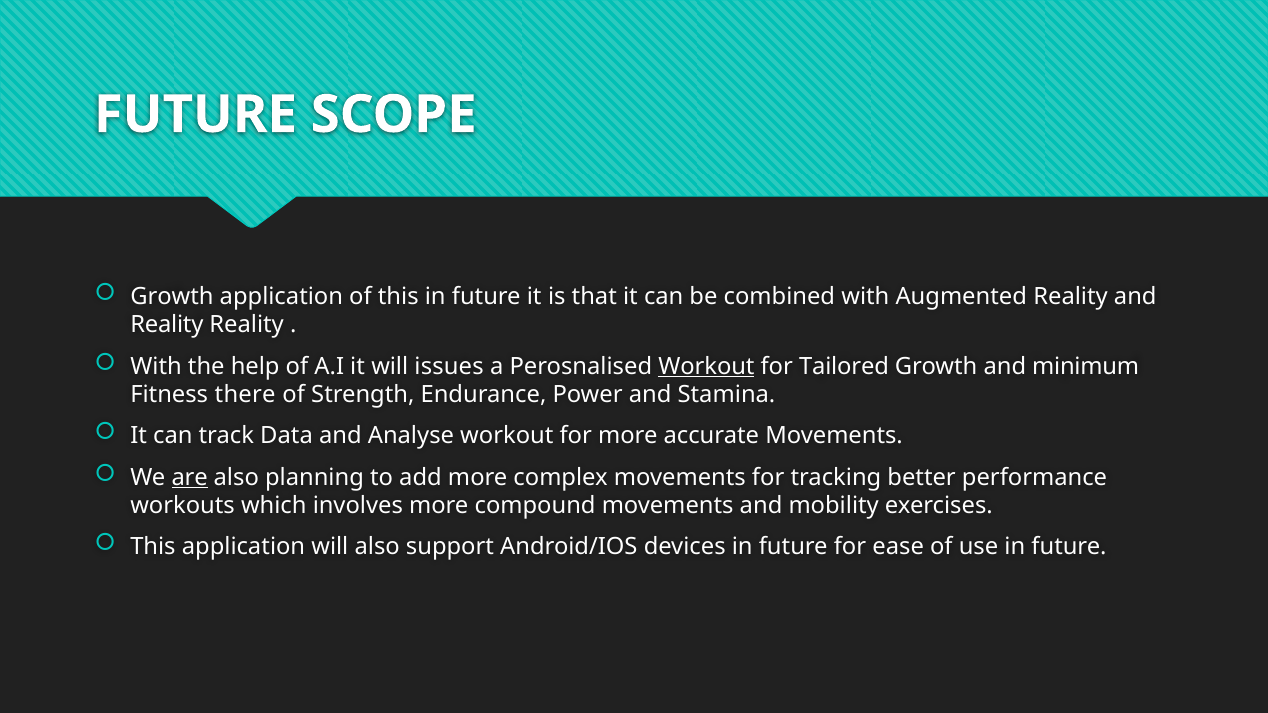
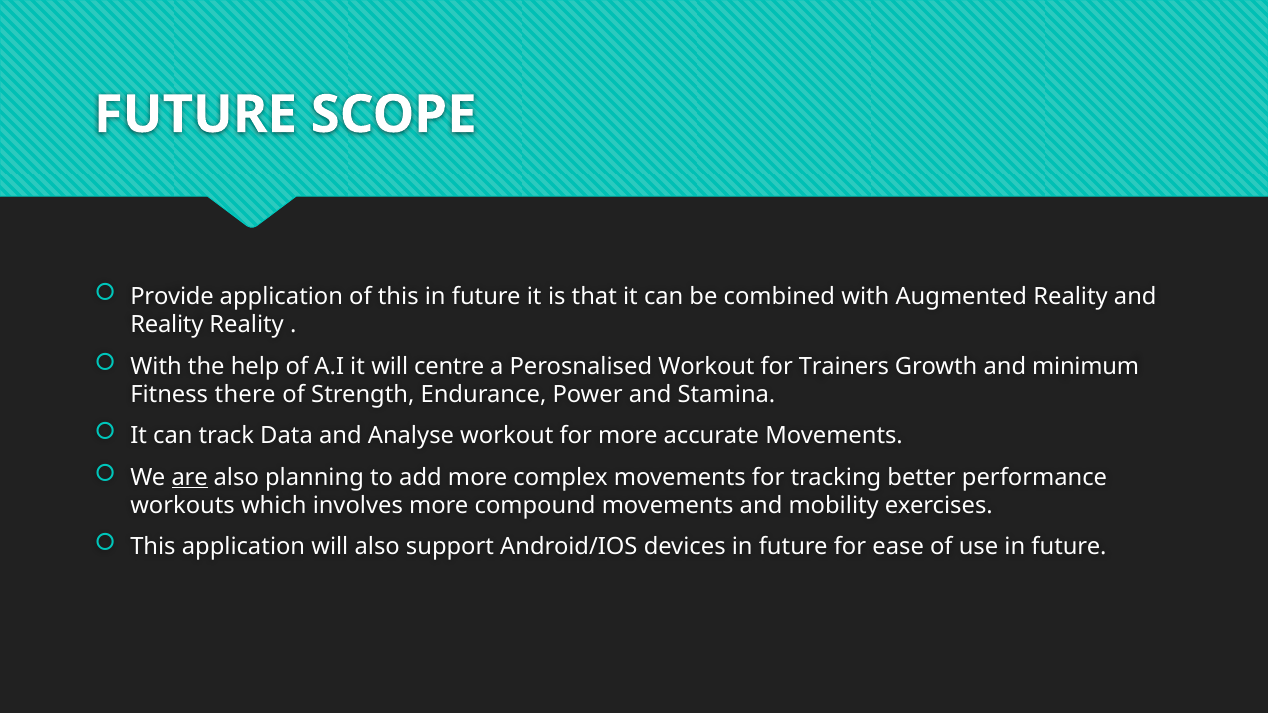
Growth at (172, 297): Growth -> Provide
issues: issues -> centre
Workout at (706, 366) underline: present -> none
Tailored: Tailored -> Trainers
